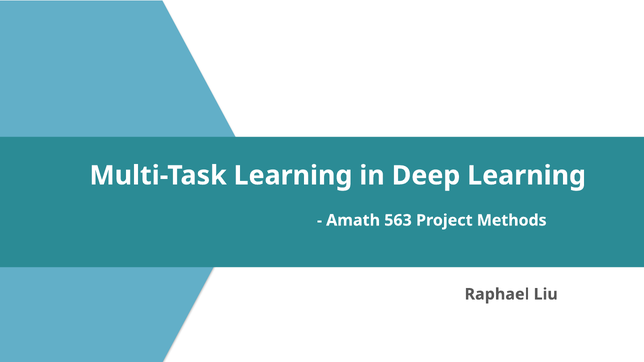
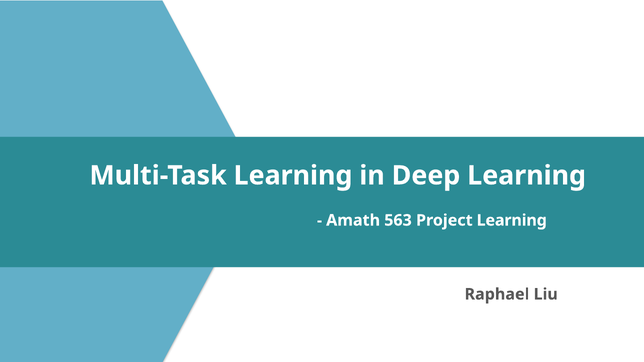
Project Methods: Methods -> Learning
